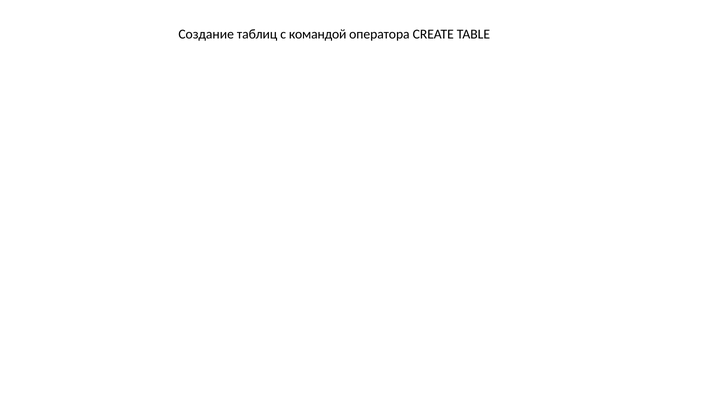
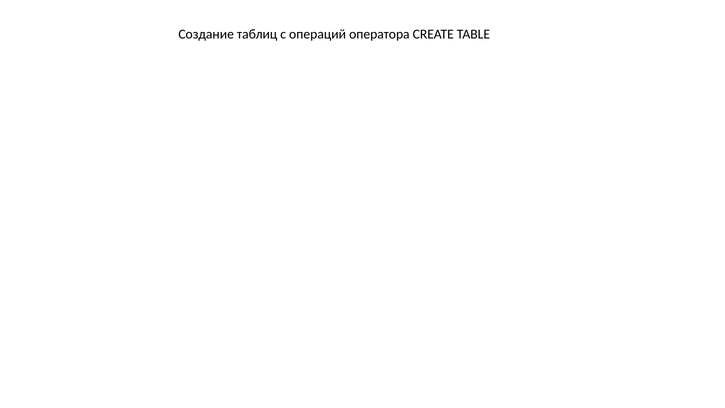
командой: командой -> операций
